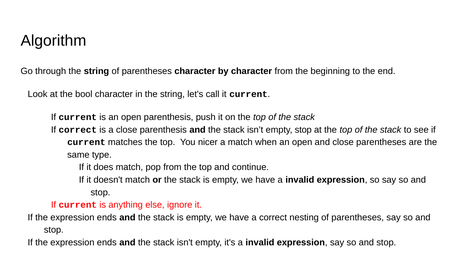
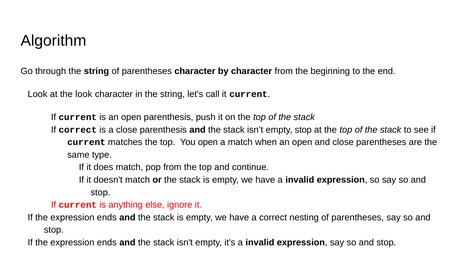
the bool: bool -> look
You nicer: nicer -> open
